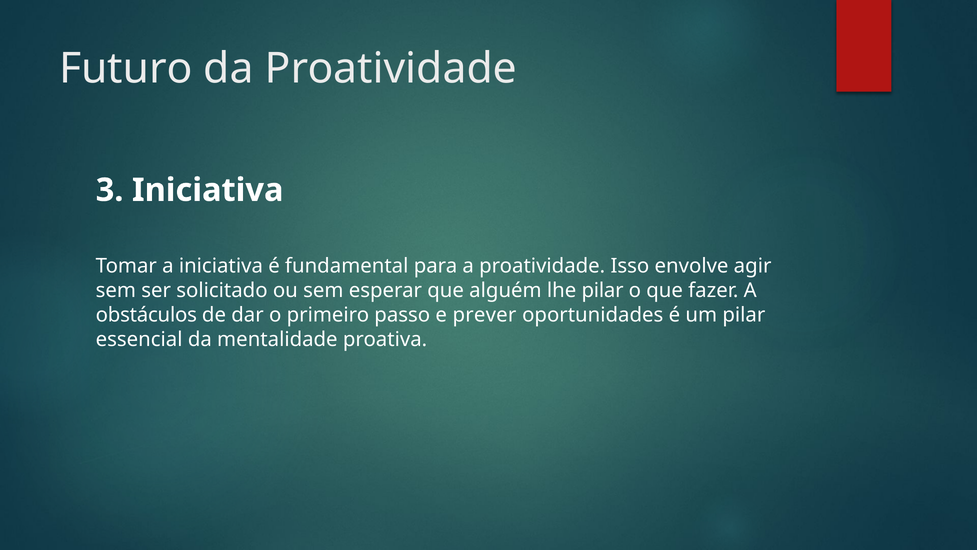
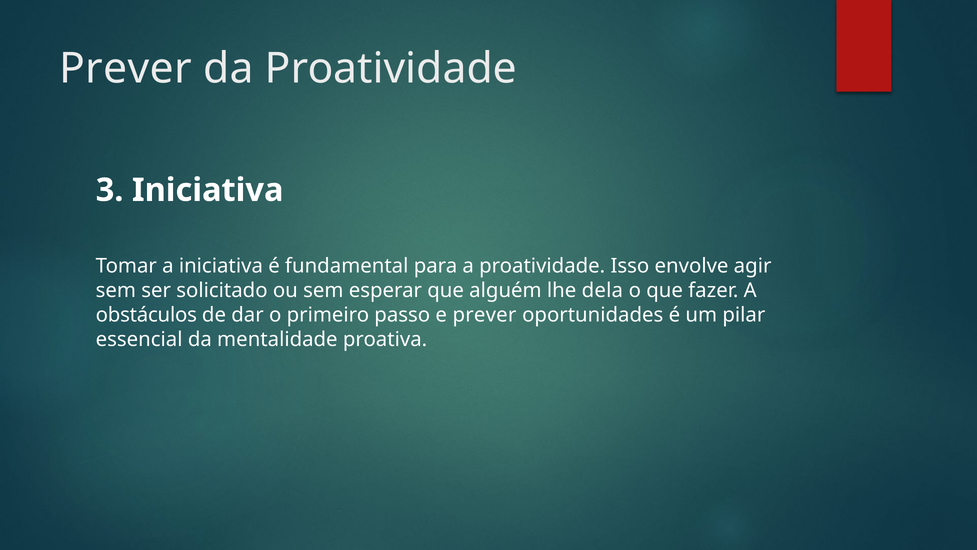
Futuro at (126, 69): Futuro -> Prever
lhe pilar: pilar -> dela
